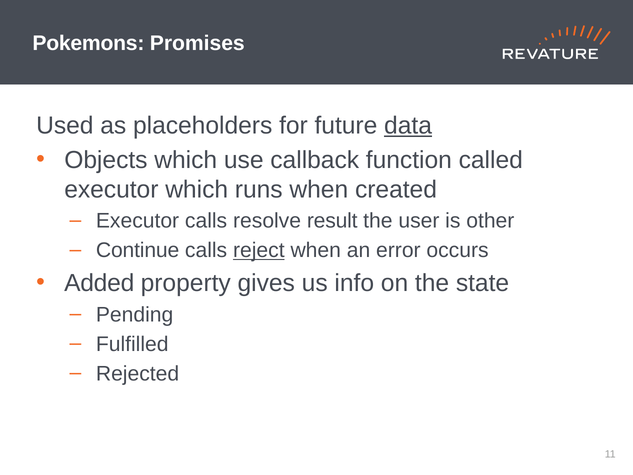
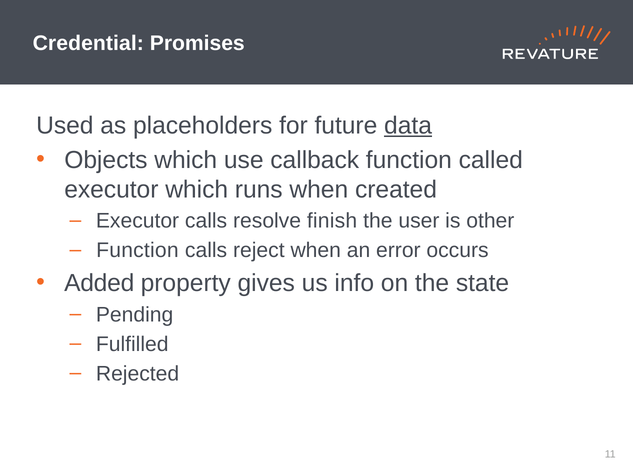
Pokemons: Pokemons -> Credential
result: result -> finish
Continue at (138, 250): Continue -> Function
reject underline: present -> none
